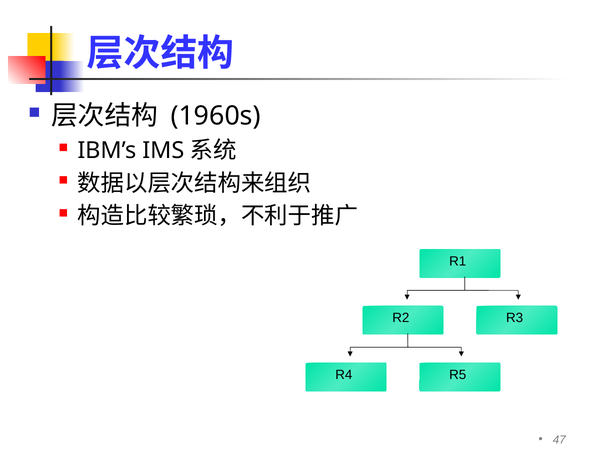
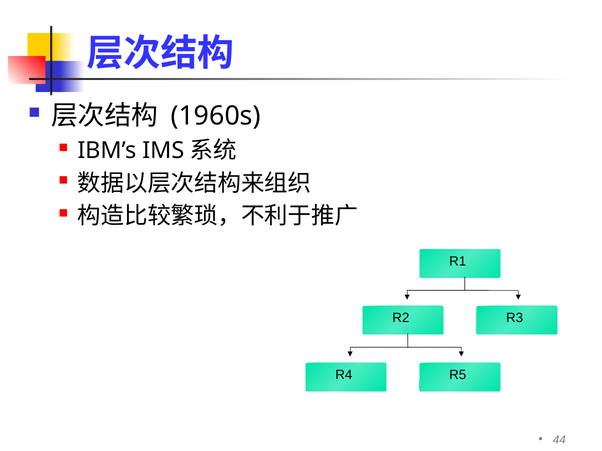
47: 47 -> 44
